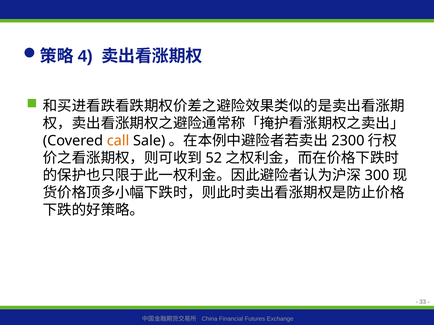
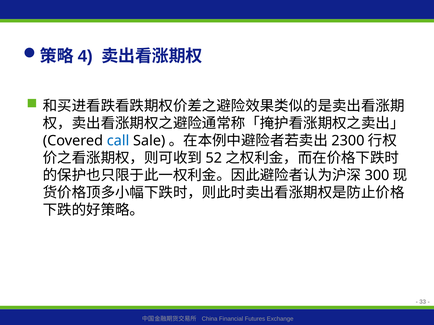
call colour: orange -> blue
